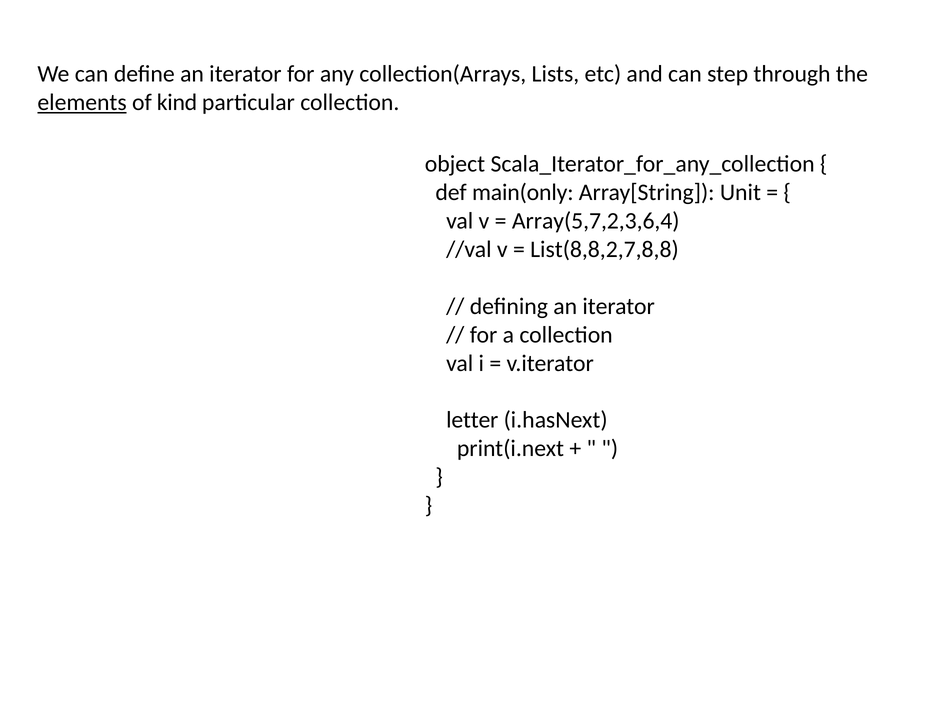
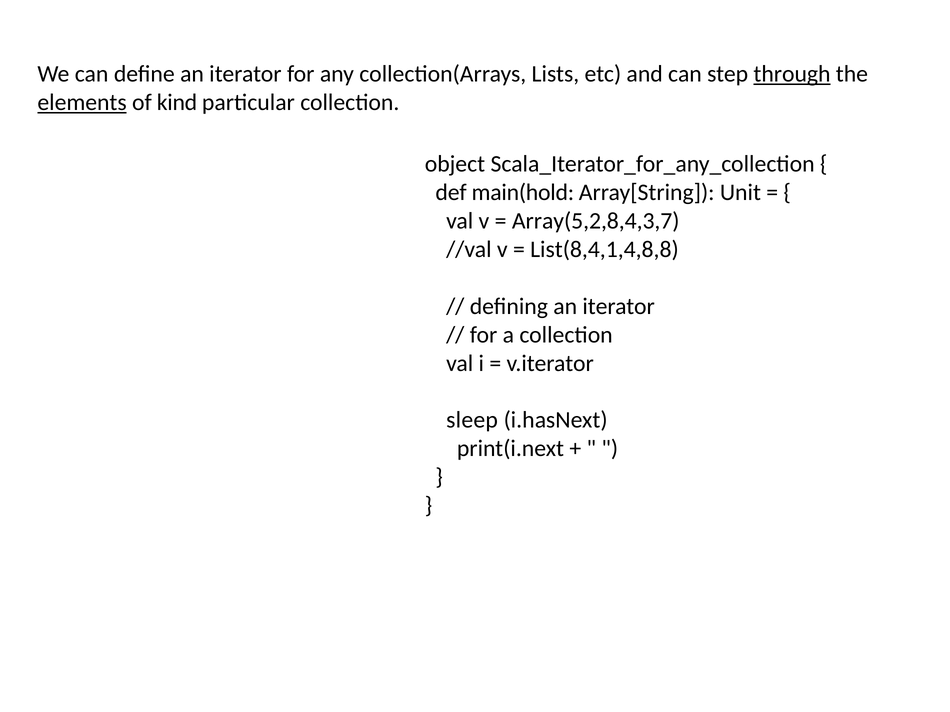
through underline: none -> present
main(only: main(only -> main(hold
Array(5,7,2,3,6,4: Array(5,7,2,3,6,4 -> Array(5,2,8,4,3,7
List(8,8,2,7,8,8: List(8,8,2,7,8,8 -> List(8,4,1,4,8,8
letter: letter -> sleep
